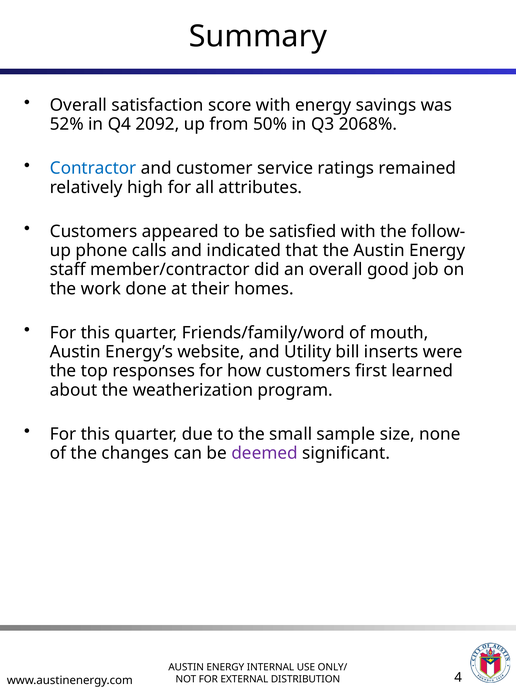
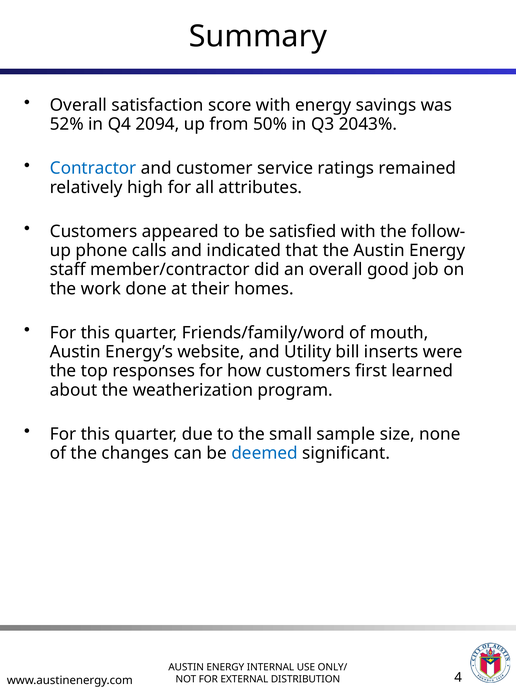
2092: 2092 -> 2094
2068%: 2068% -> 2043%
deemed colour: purple -> blue
